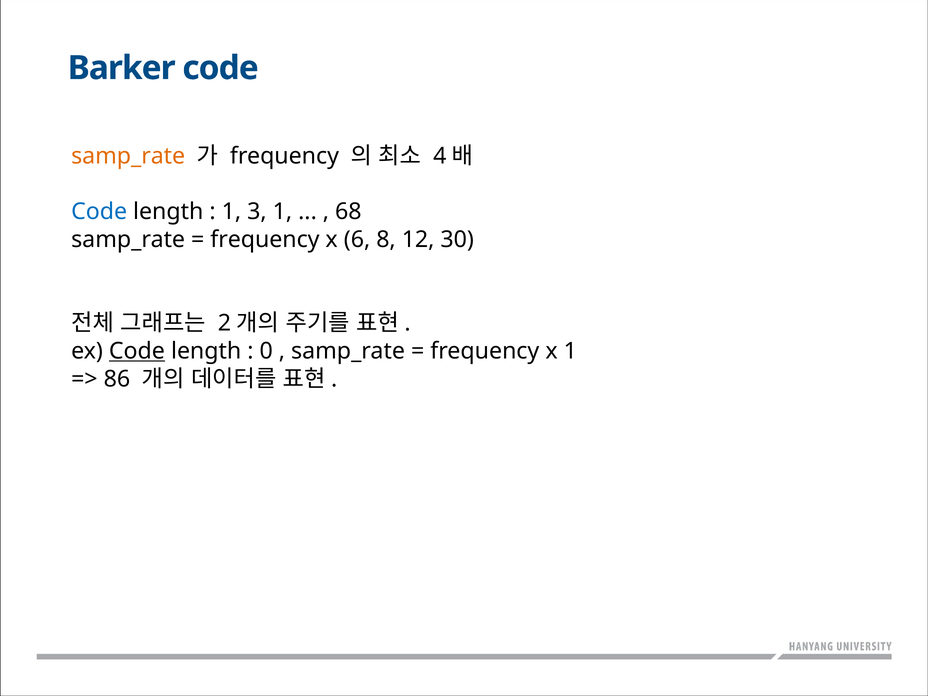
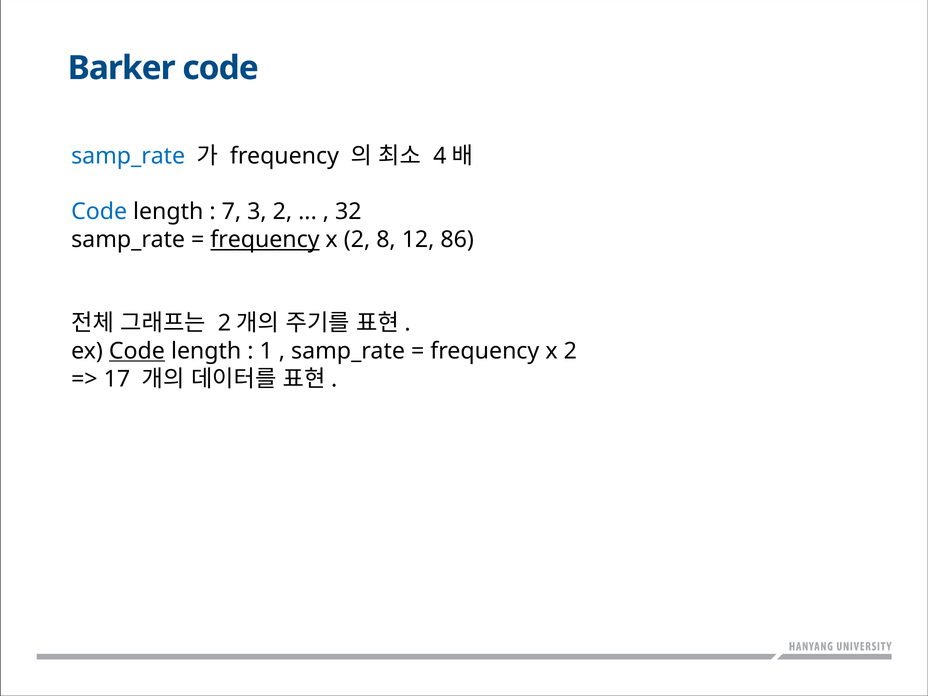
samp_rate at (128, 156) colour: orange -> blue
1 at (231, 212): 1 -> 7
3 1: 1 -> 2
68: 68 -> 32
frequency at (265, 240) underline: none -> present
6 at (357, 240): 6 -> 2
30: 30 -> 86
0: 0 -> 1
1 at (570, 351): 1 -> 2
86: 86 -> 17
